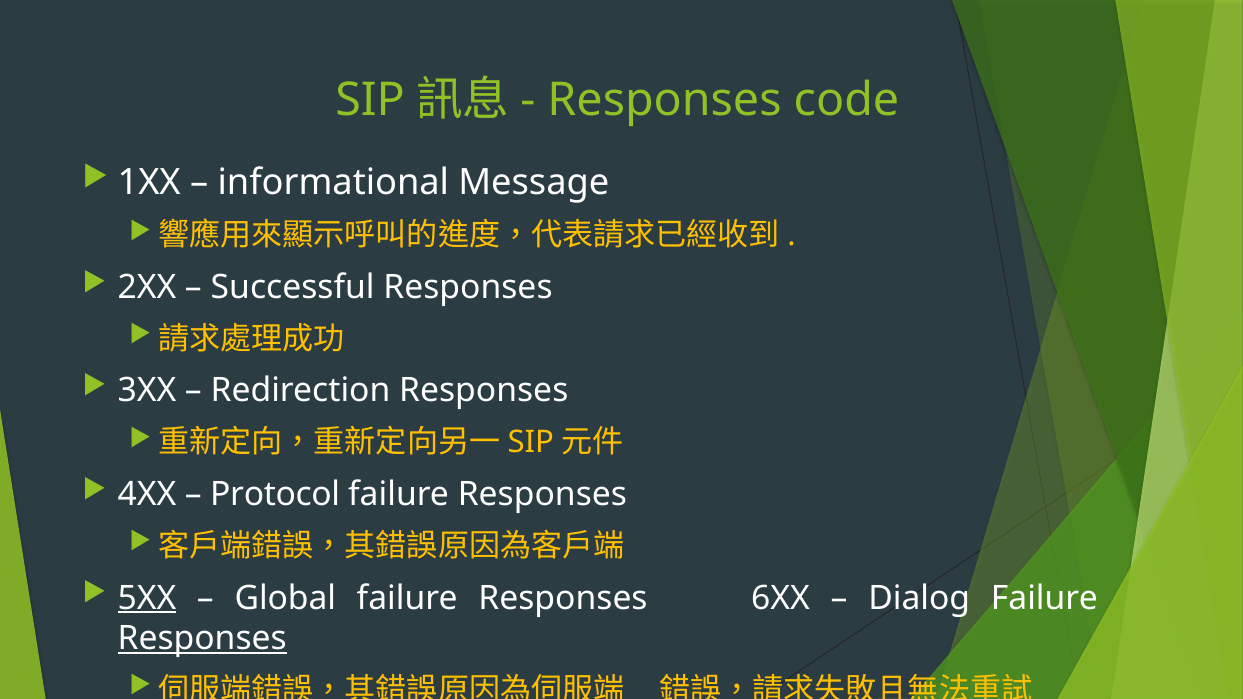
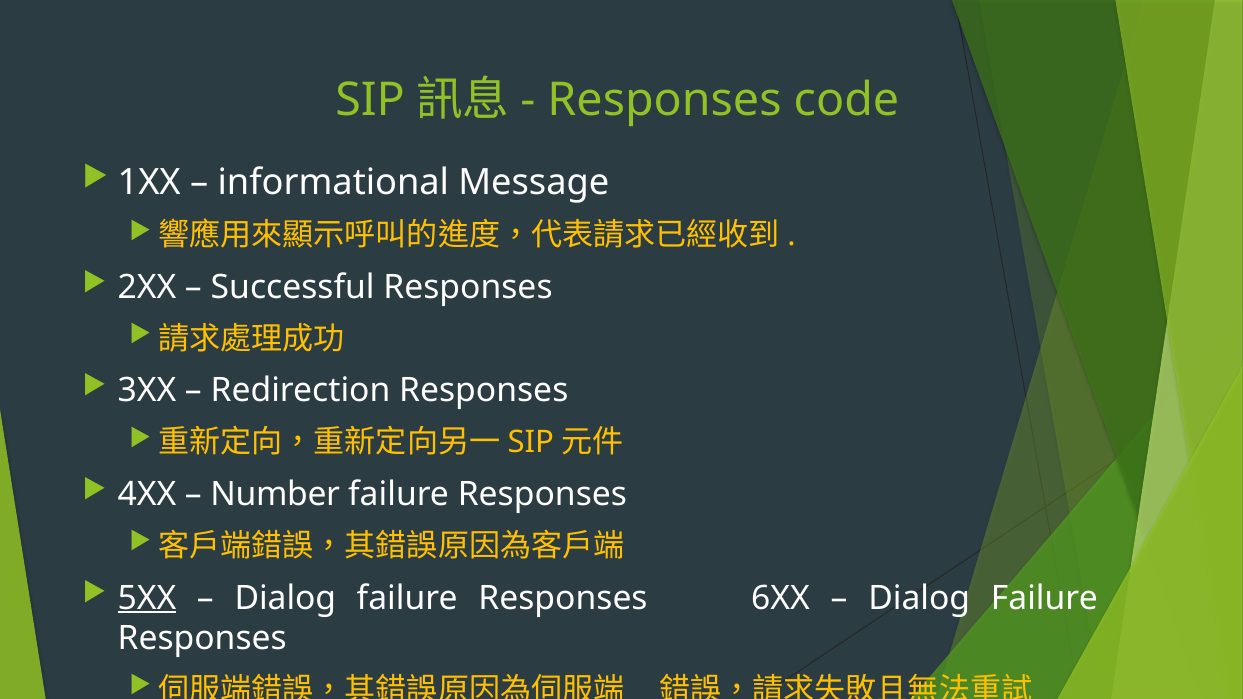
Protocol: Protocol -> Number
Global at (285, 598): Global -> Dialog
Responses at (202, 638) underline: present -> none
